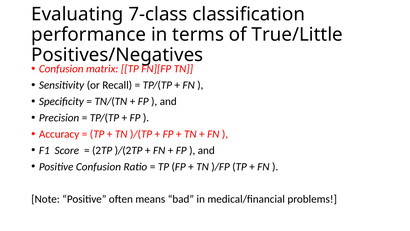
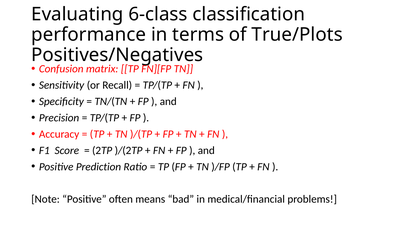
7-class: 7-class -> 6-class
True/Little: True/Little -> True/Plots
Positive Confusion: Confusion -> Prediction
